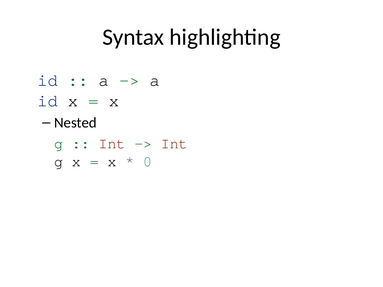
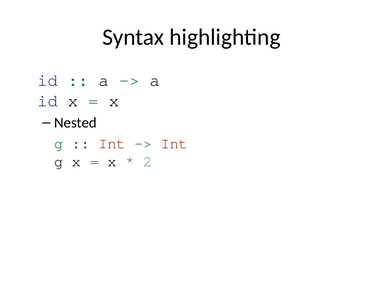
0: 0 -> 2
